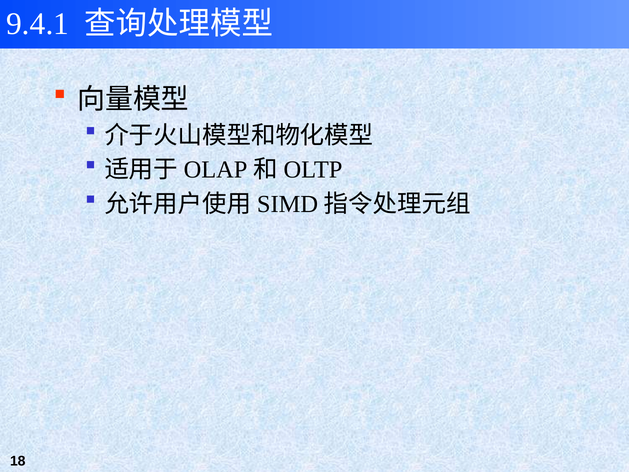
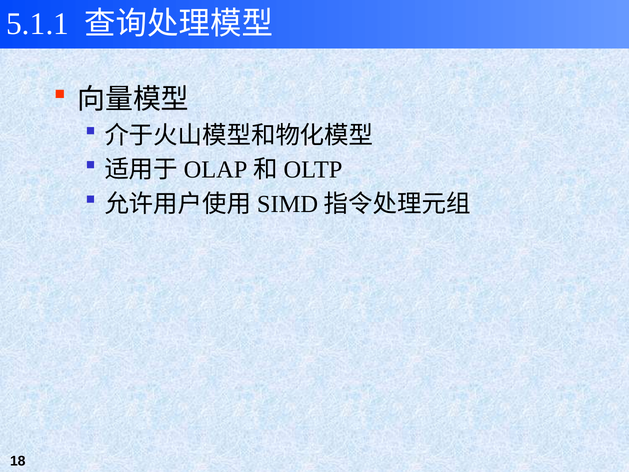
9.4.1: 9.4.1 -> 5.1.1
